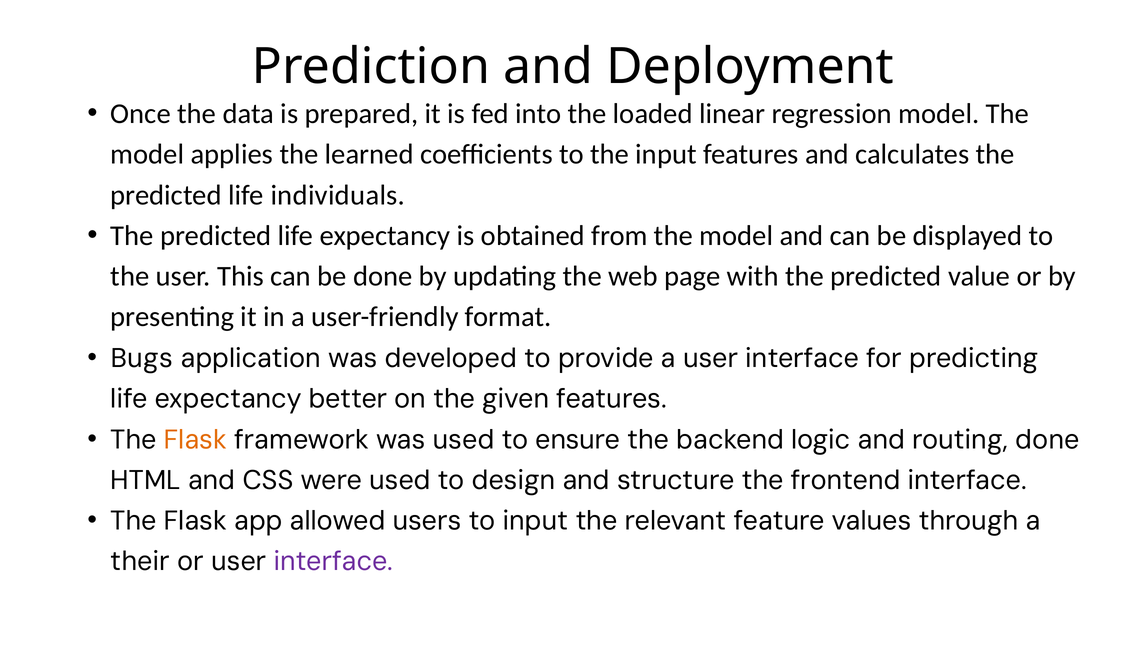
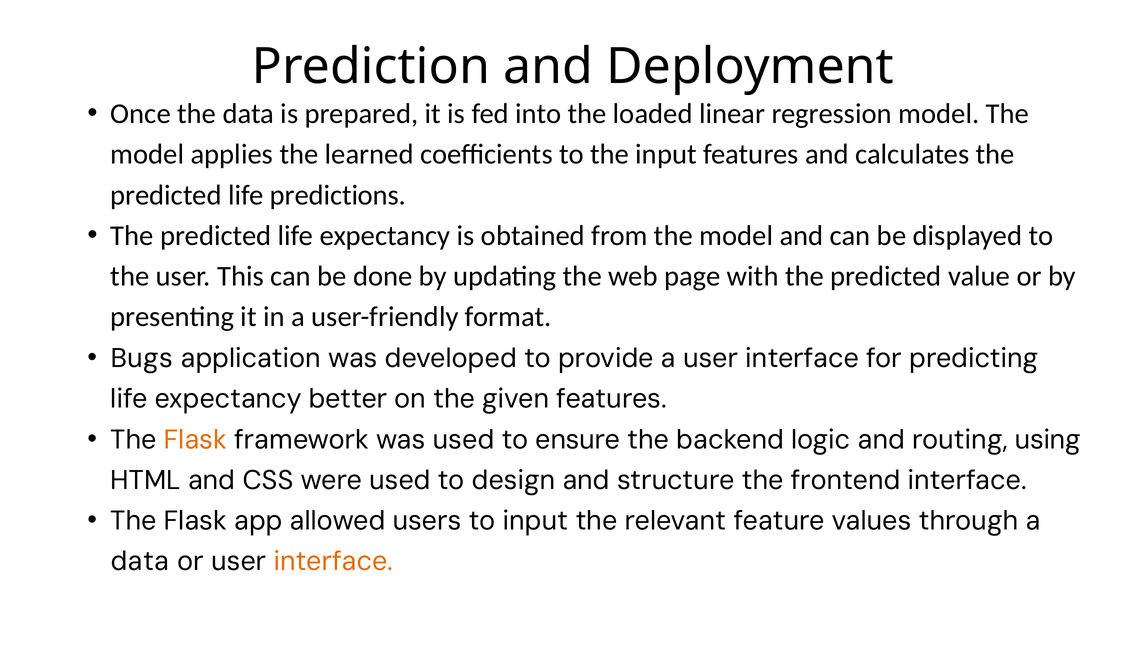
individuals: individuals -> predictions
routing done: done -> using
their at (140, 561): their -> data
interface at (333, 561) colour: purple -> orange
